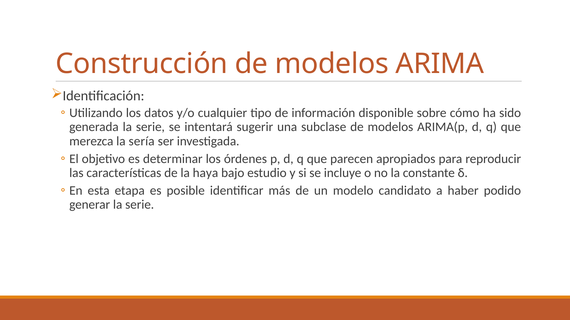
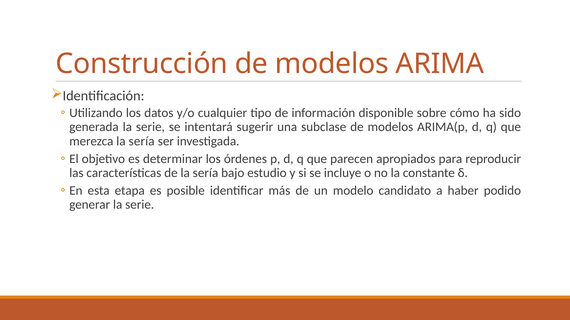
de la haya: haya -> sería
